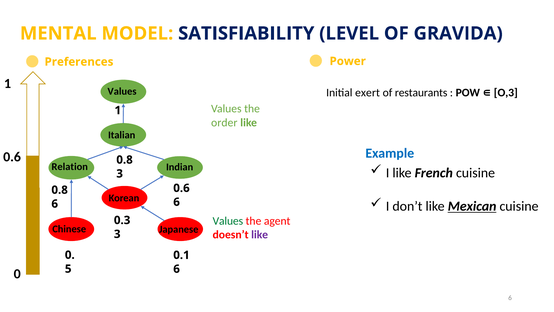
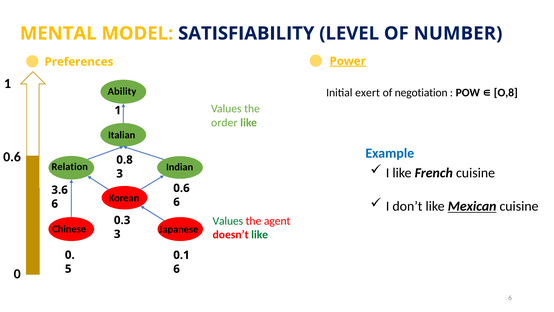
GRAVIDA: GRAVIDA -> NUMBER
Power underline: none -> present
Values at (122, 91): Values -> Ability
restaurants: restaurants -> negotiation
O,3: O,3 -> O,8
0.8 at (60, 190): 0.8 -> 3.6
like at (260, 235) colour: purple -> green
